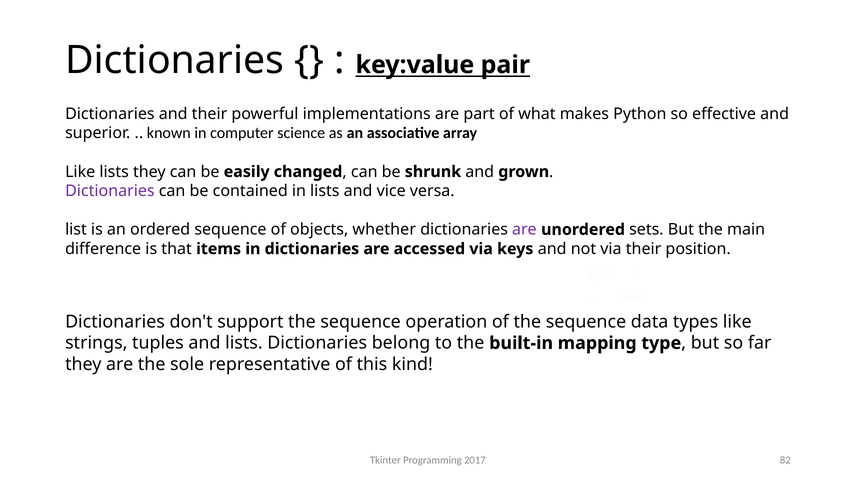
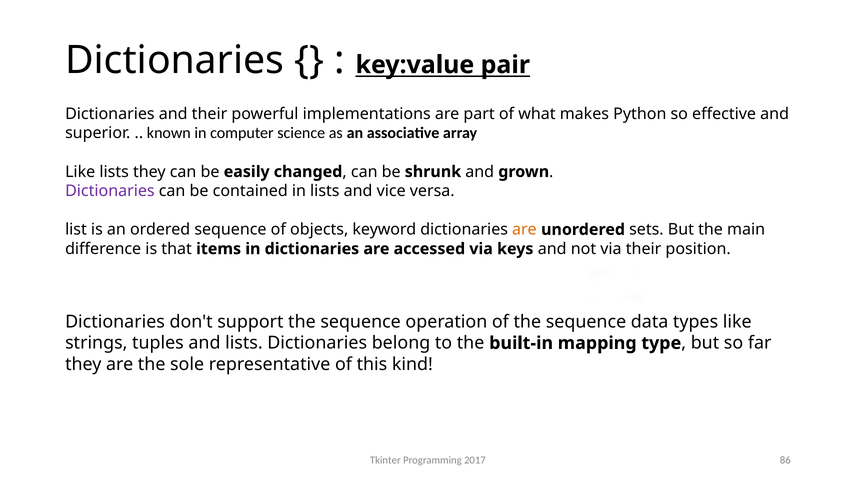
whether: whether -> keyword
are at (524, 229) colour: purple -> orange
82: 82 -> 86
